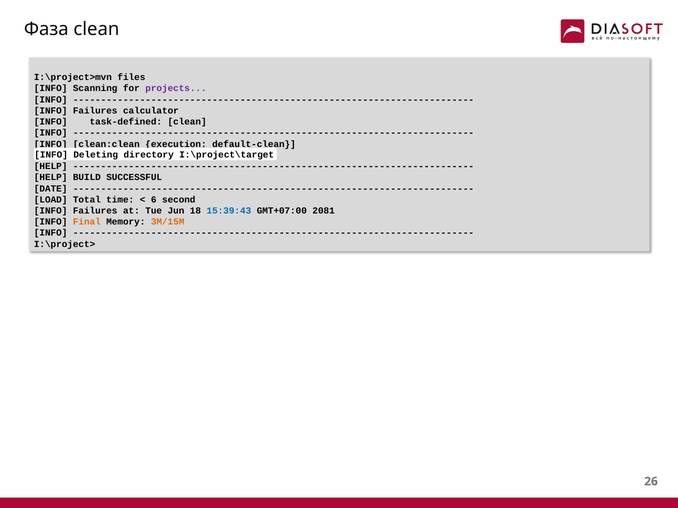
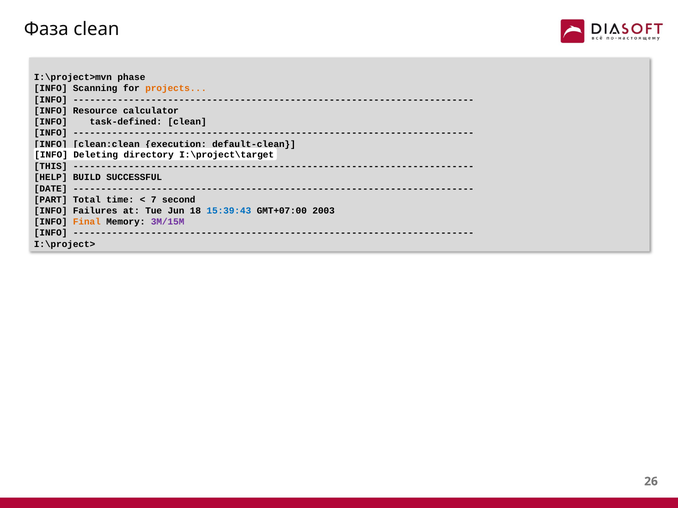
files: files -> phase
projects colour: purple -> orange
Failures at (95, 111): Failures -> Resource
HELP at (51, 166): HELP -> THIS
LOAD: LOAD -> PART
6: 6 -> 7
2081: 2081 -> 2003
3M/15M colour: orange -> purple
